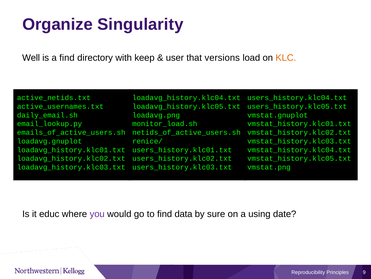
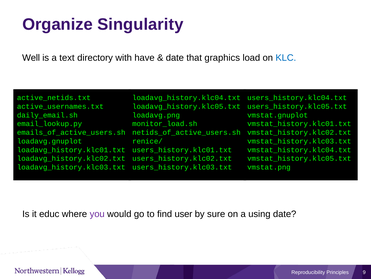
a find: find -> text
keep: keep -> have
user at (175, 58): user -> date
versions: versions -> graphics
KLC colour: orange -> blue
data: data -> user
